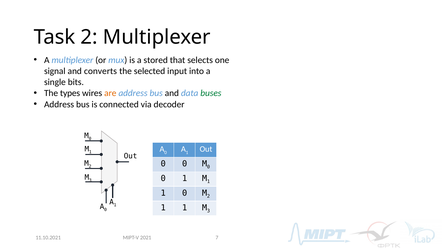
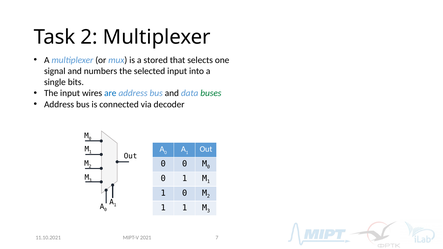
converts: converts -> numbers
The types: types -> input
are colour: orange -> blue
